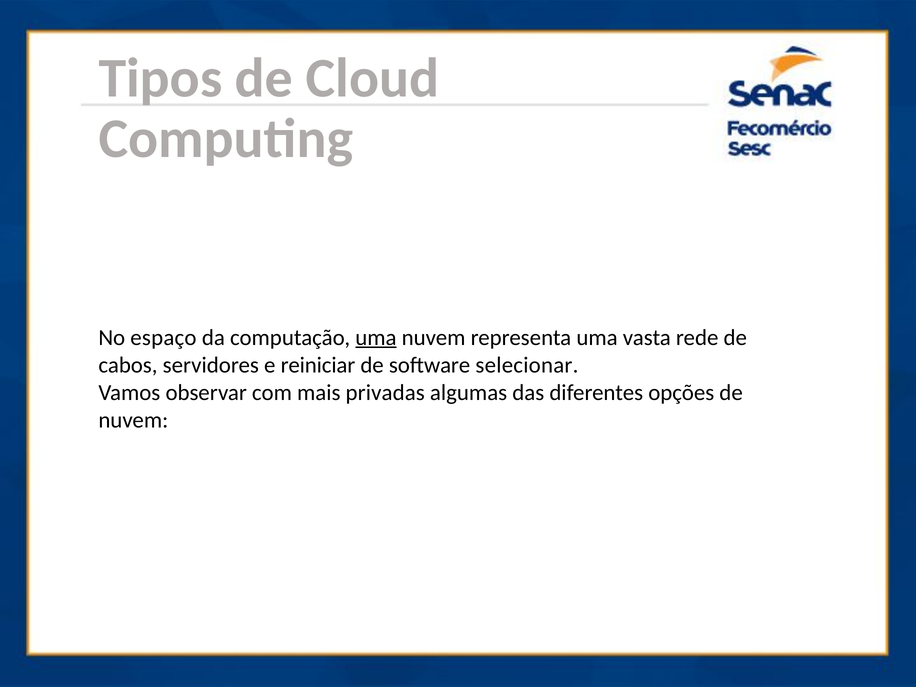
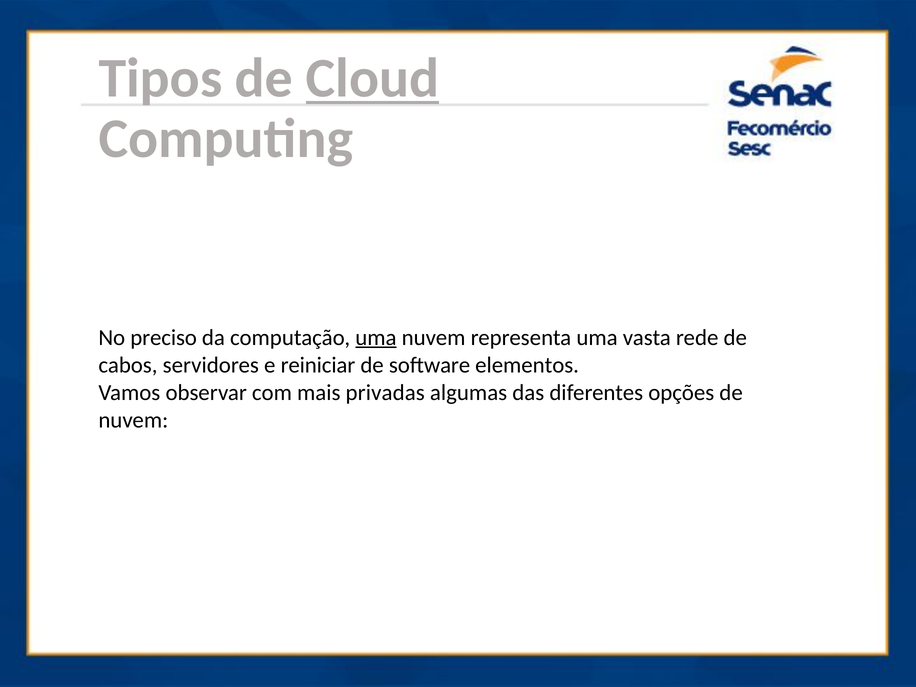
Cloud underline: none -> present
espaço: espaço -> preciso
selecionar: selecionar -> elementos
